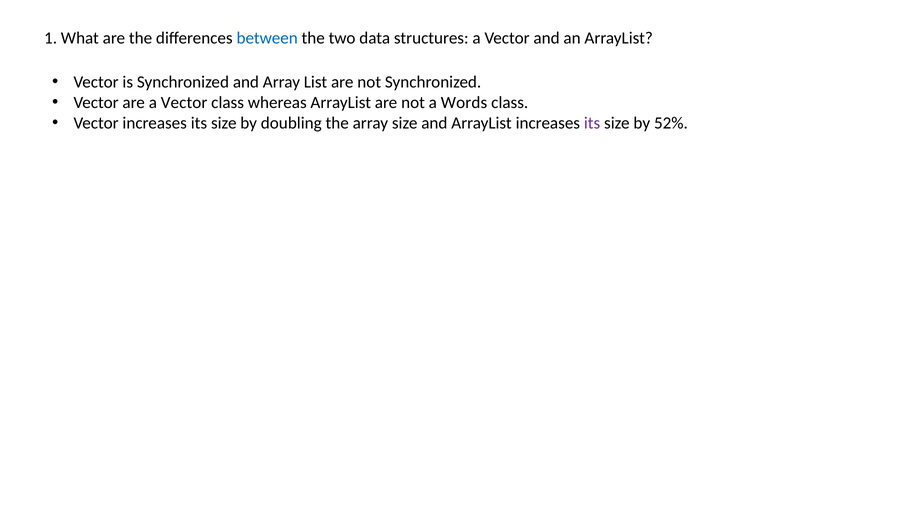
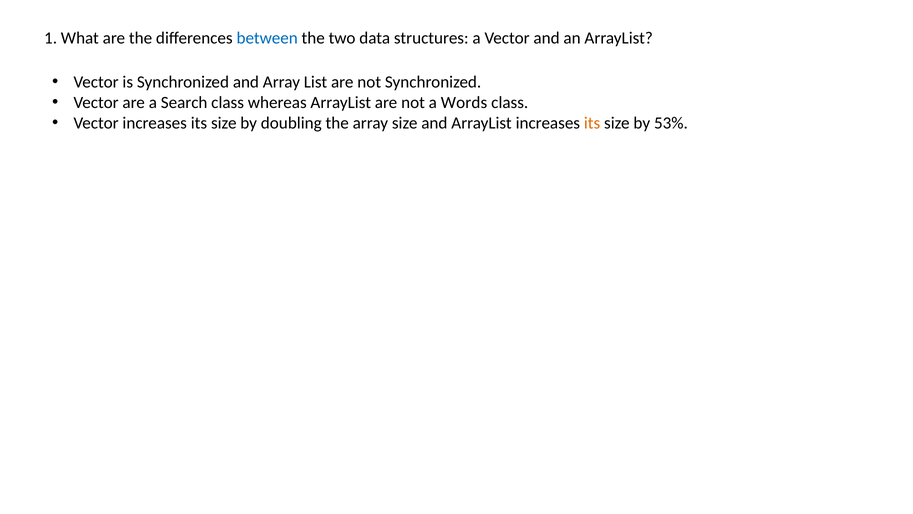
are a Vector: Vector -> Search
its at (592, 123) colour: purple -> orange
52%: 52% -> 53%
